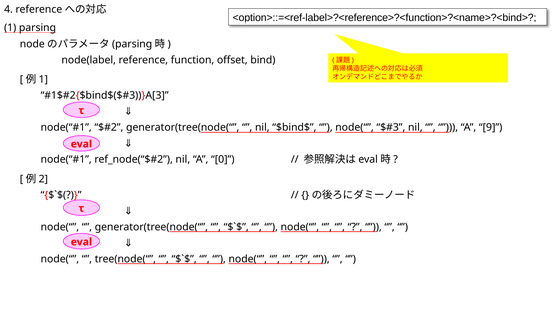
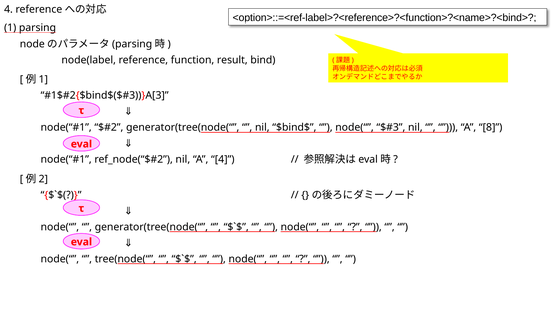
offset: offset -> result
9: 9 -> 8
A 0: 0 -> 4
